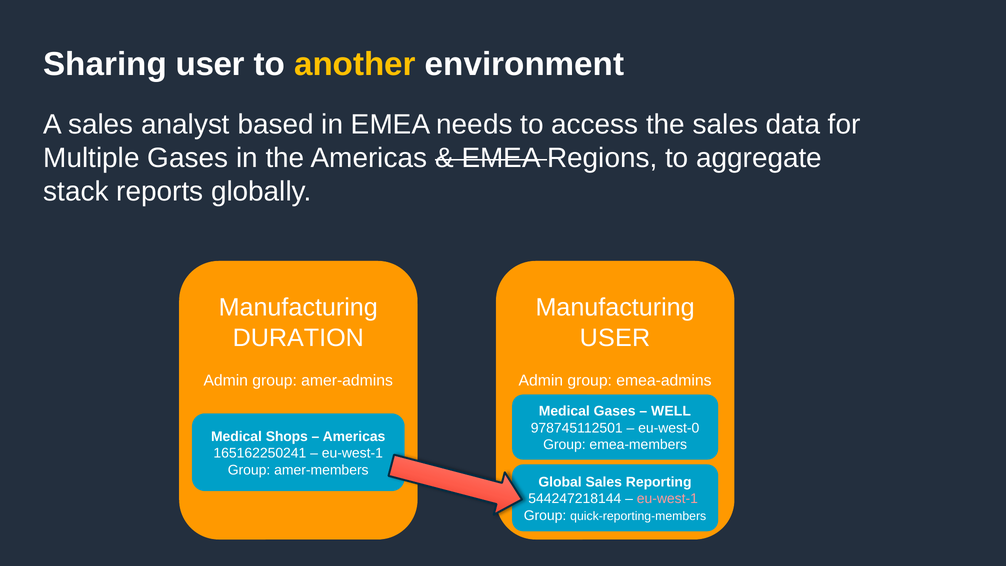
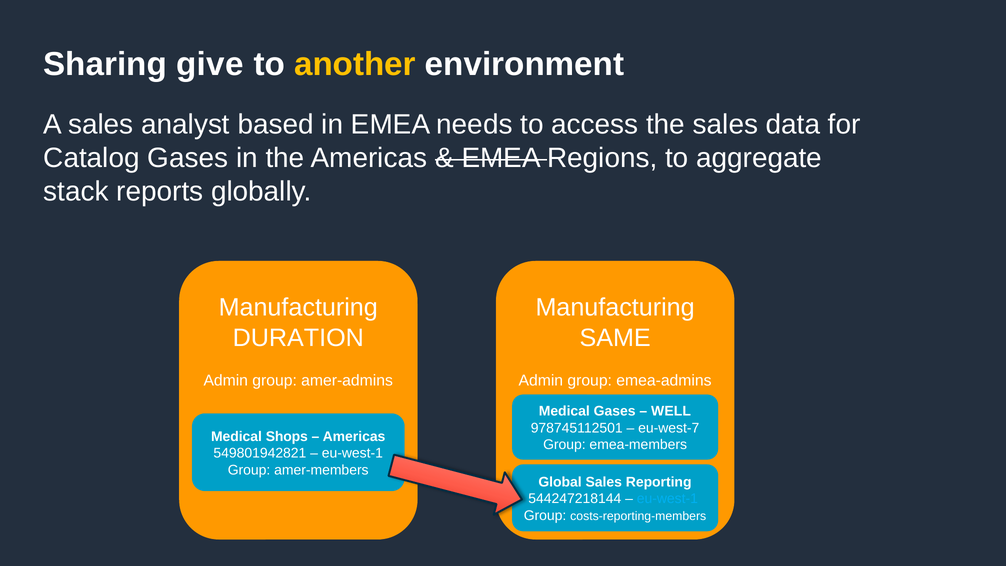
Sharing user: user -> give
Multiple: Multiple -> Catalog
USER at (615, 338): USER -> SAME
eu-west-0: eu-west-0 -> eu-west-7
165162250241: 165162250241 -> 549801942821
eu-west-1 at (667, 499) colour: pink -> light blue
quick-reporting-members: quick-reporting-members -> costs-reporting-members
